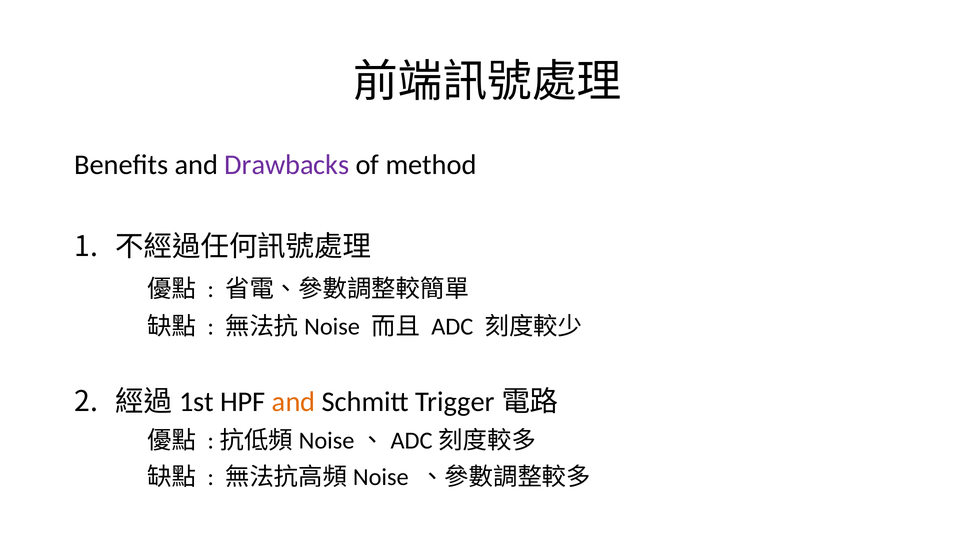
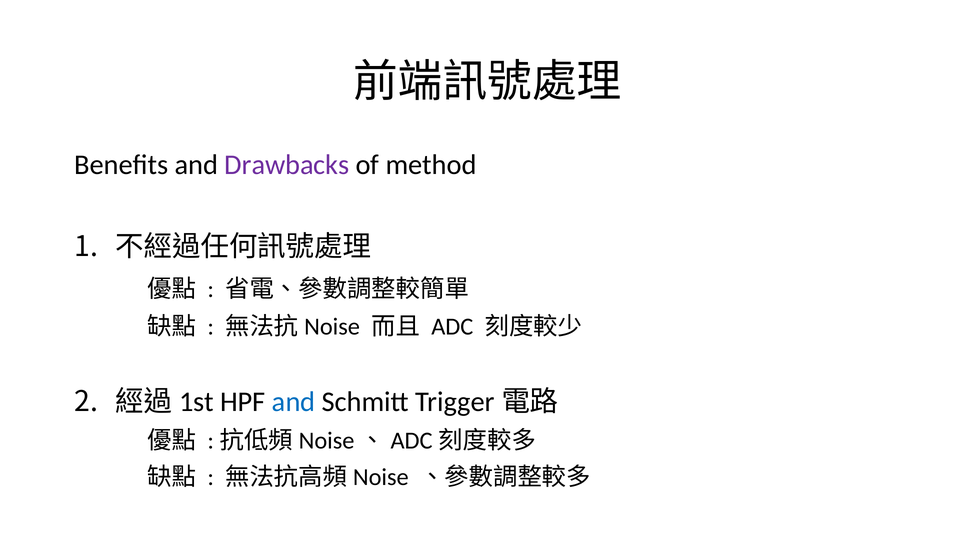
and at (294, 401) colour: orange -> blue
